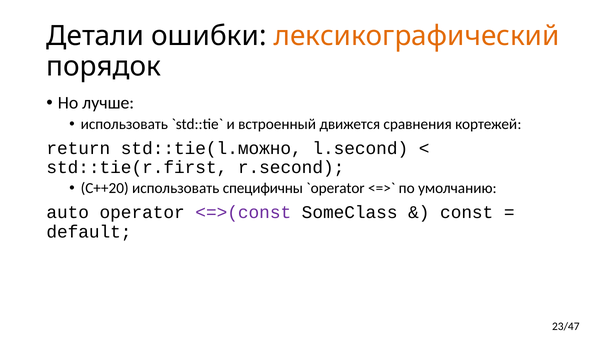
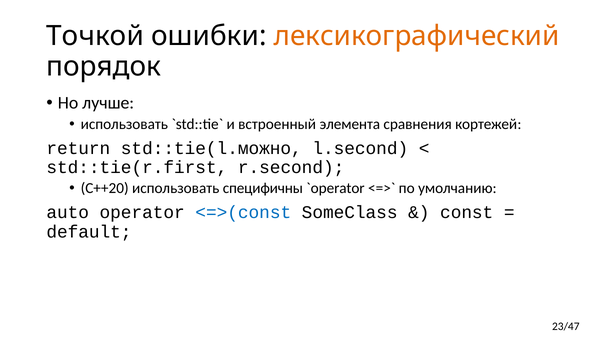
Детали: Детали -> Точкой
движется: движется -> элемента
<=>(const colour: purple -> blue
